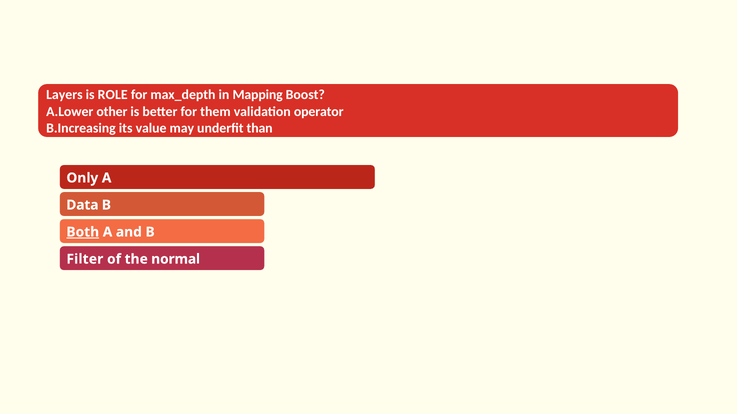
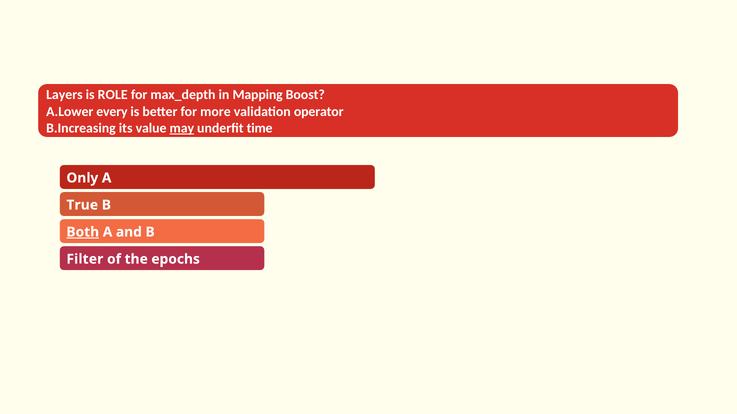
other: other -> every
them: them -> more
may underline: none -> present
than: than -> time
Data: Data -> True
normal: normal -> epochs
